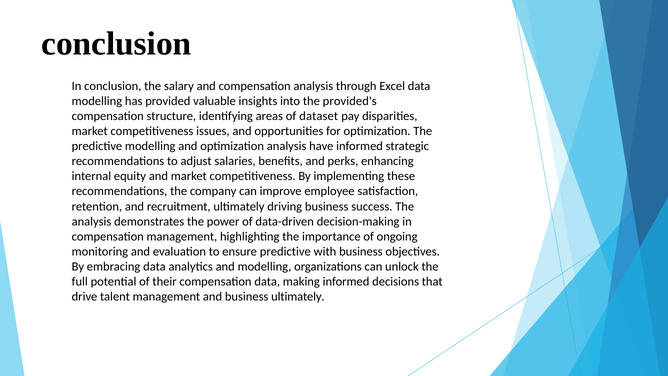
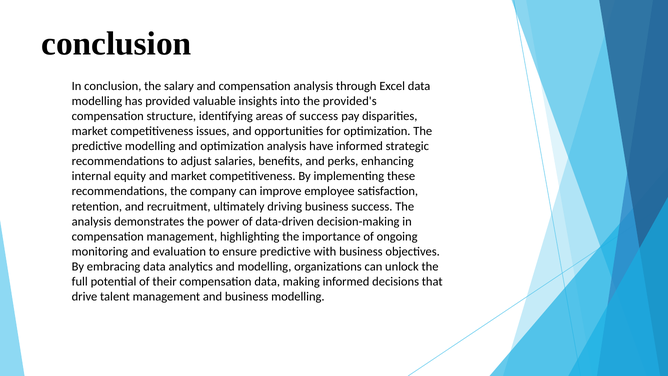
of dataset: dataset -> success
business ultimately: ultimately -> modelling
